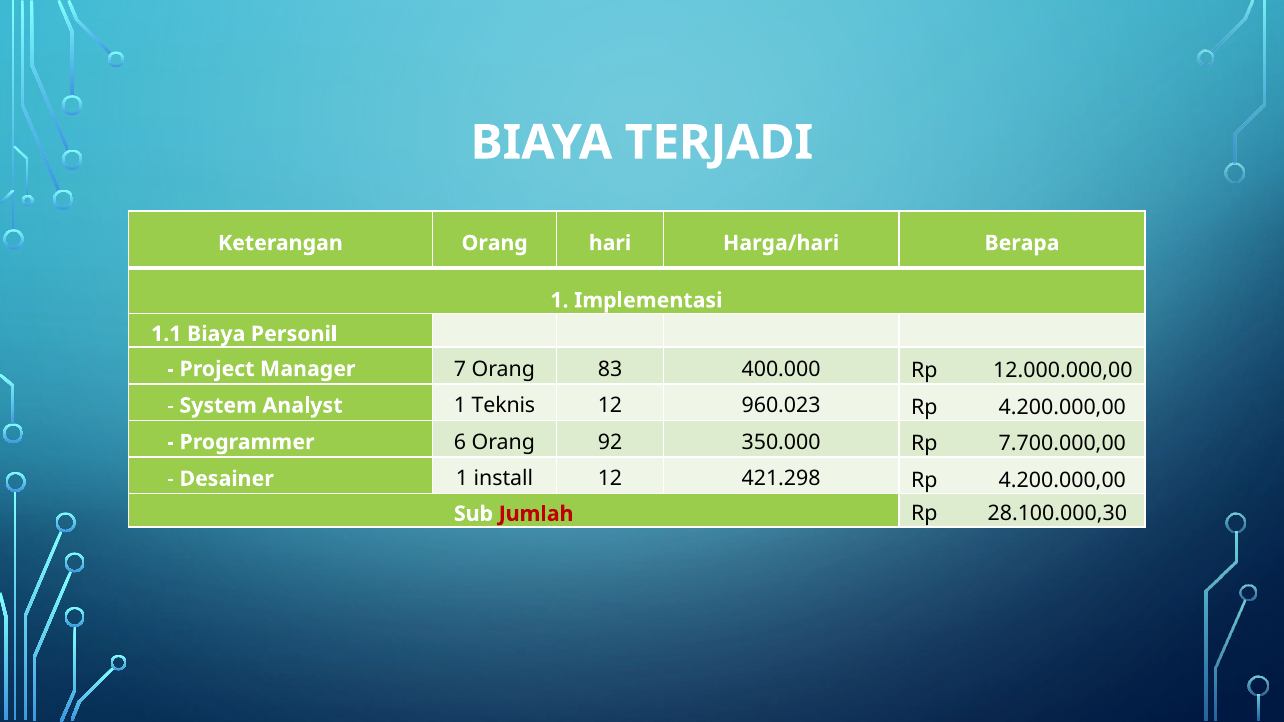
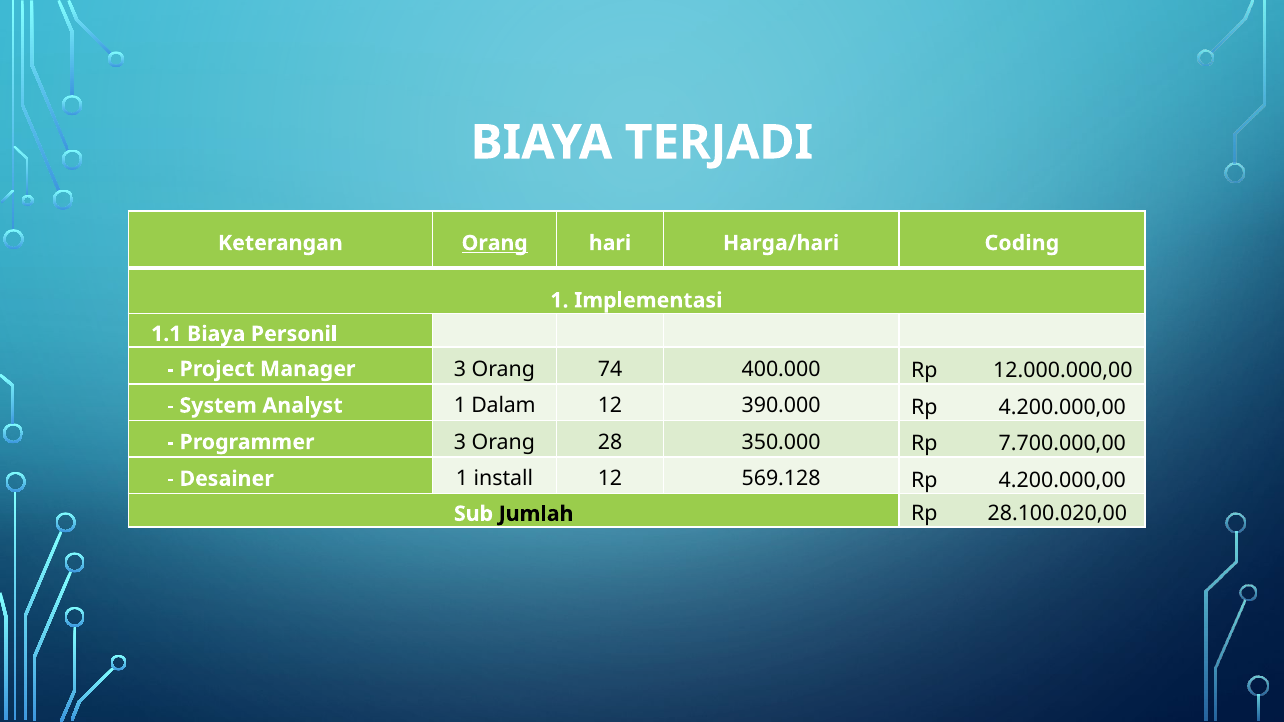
Orang at (495, 243) underline: none -> present
Berapa: Berapa -> Coding
7 at (460, 369): 7 -> 3
83: 83 -> 74
Teknis: Teknis -> Dalam
960.023: 960.023 -> 390.000
6 at (460, 442): 6 -> 3
92: 92 -> 28
421.298: 421.298 -> 569.128
Jumlah colour: red -> black
28.100.000,30: 28.100.000,30 -> 28.100.020,00
